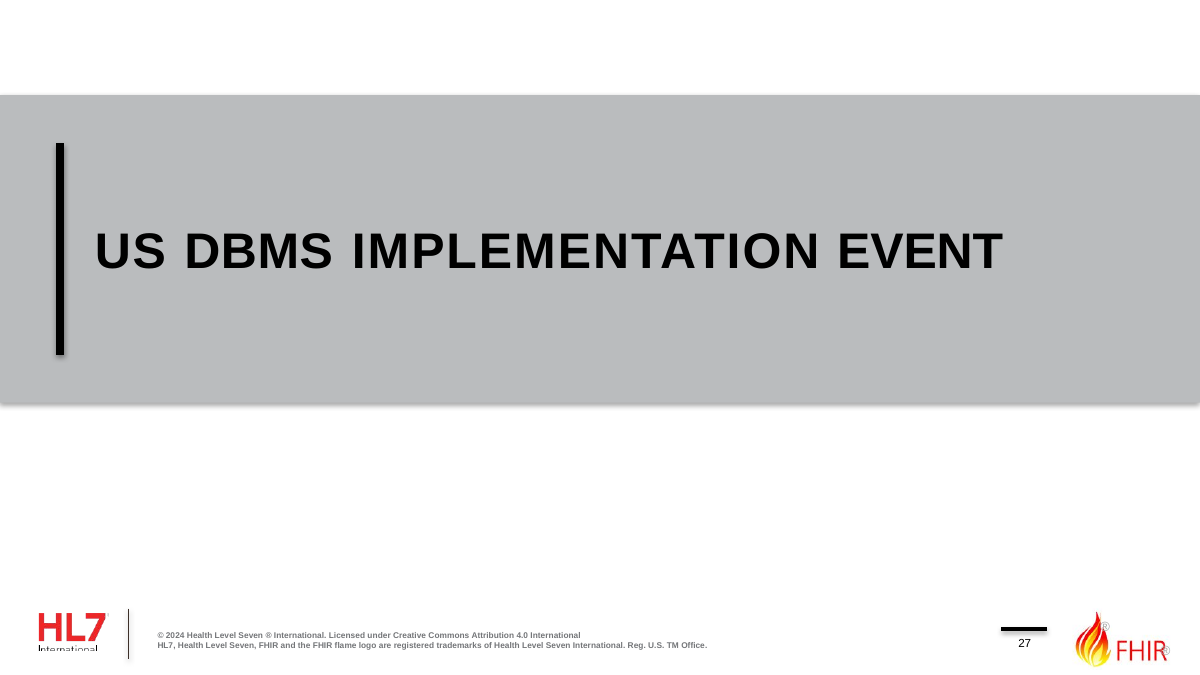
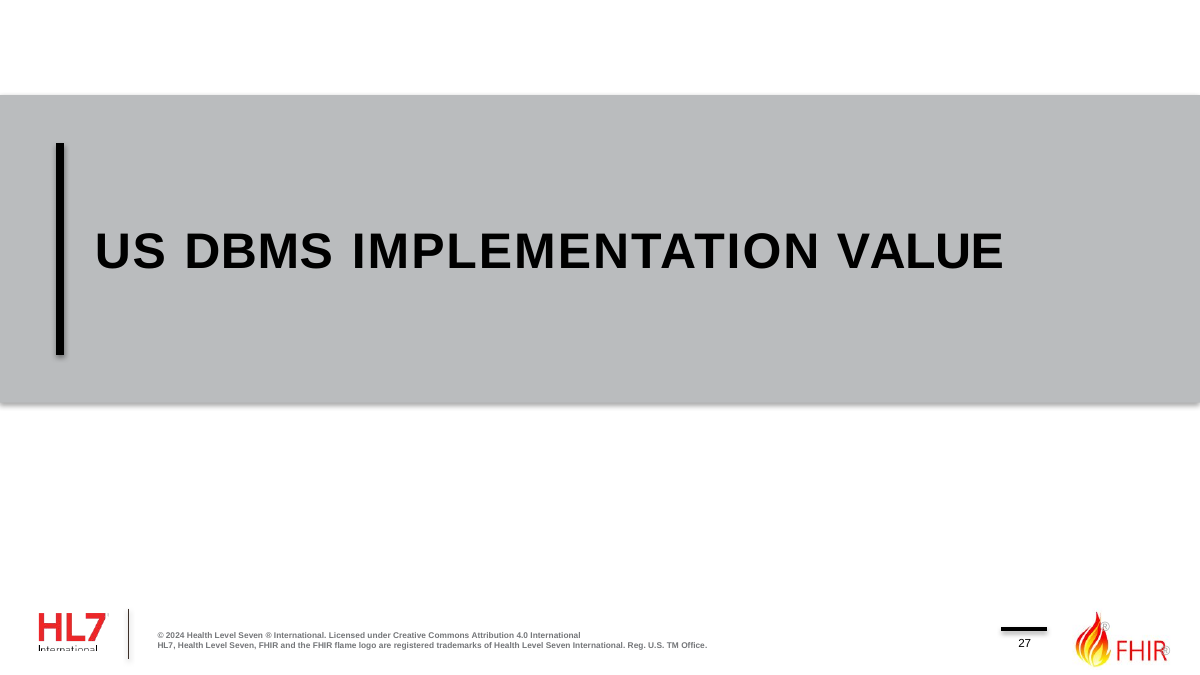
EVENT: EVENT -> VALUE
